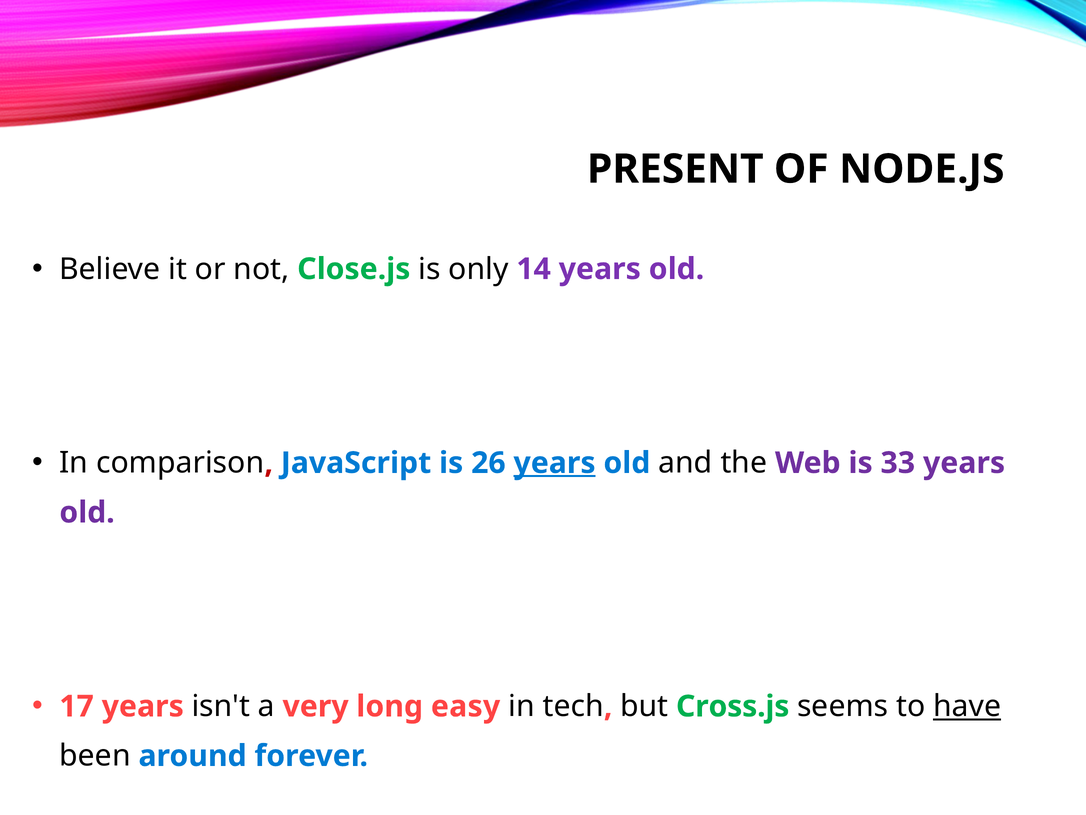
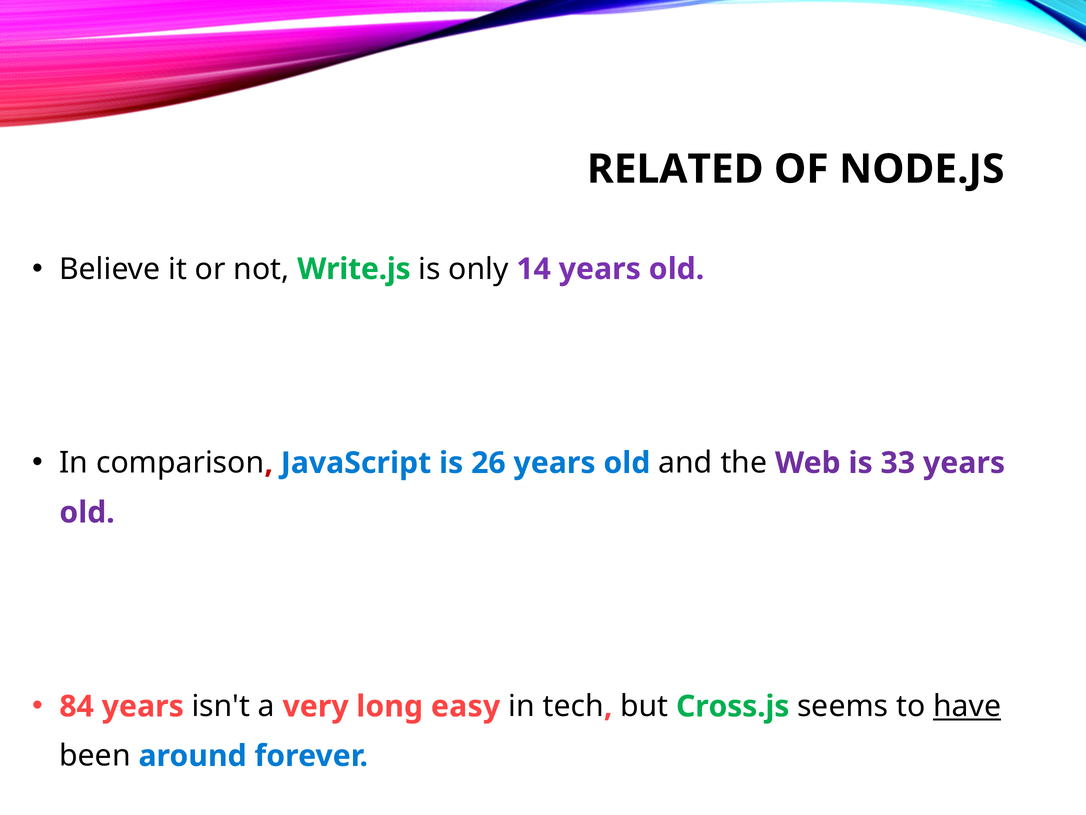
PRESENT: PRESENT -> RELATED
Close.js: Close.js -> Write.js
years at (555, 463) underline: present -> none
17: 17 -> 84
